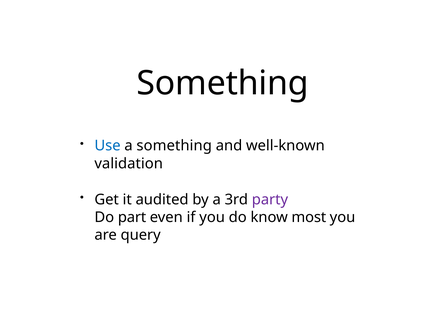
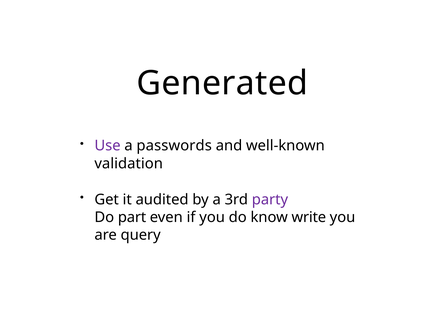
Something at (223, 83): Something -> Generated
Use colour: blue -> purple
a something: something -> passwords
most: most -> write
